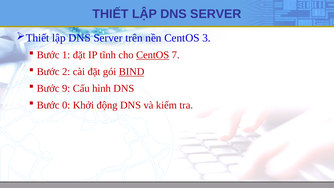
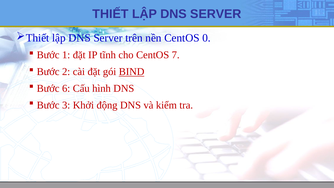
3: 3 -> 0
CentOS at (153, 55) underline: present -> none
9: 9 -> 6
0: 0 -> 3
